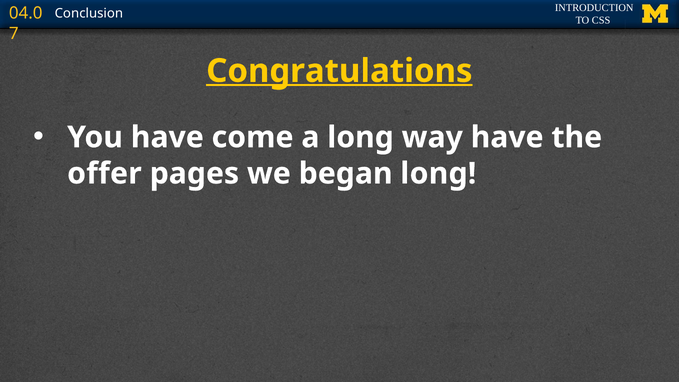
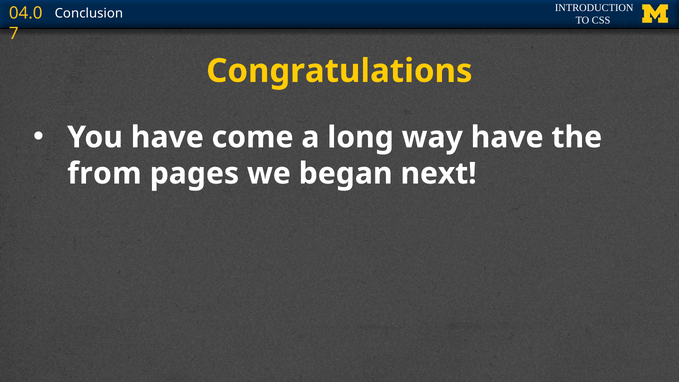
Congratulations underline: present -> none
offer: offer -> from
began long: long -> next
